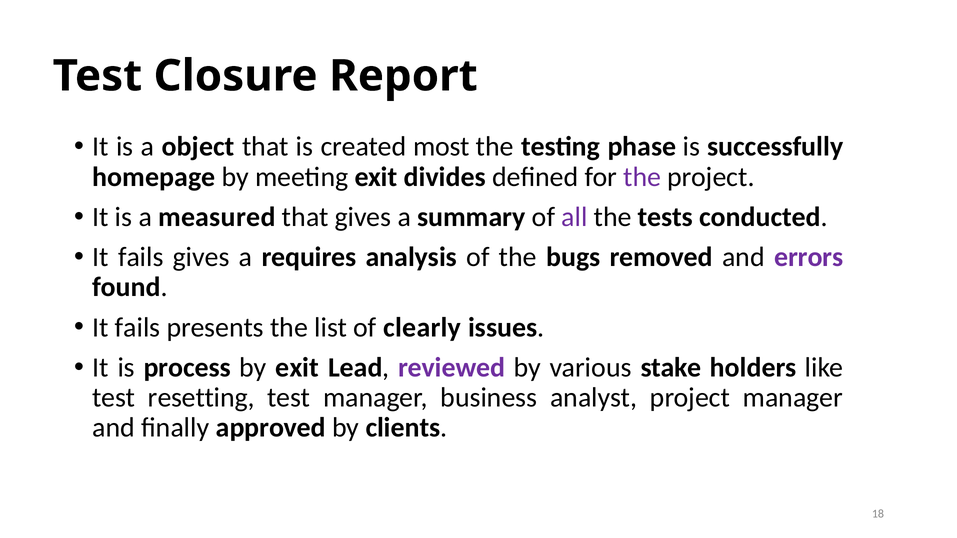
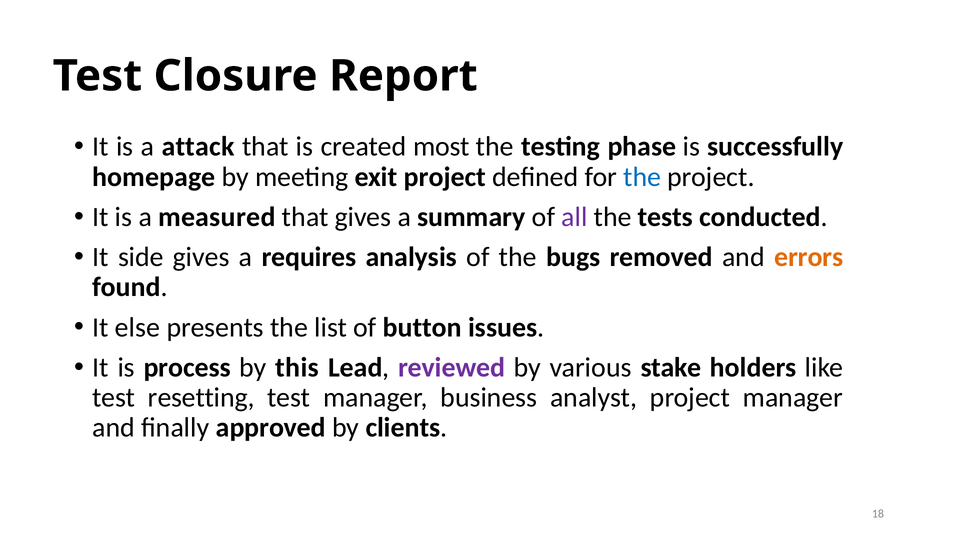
object: object -> attack
exit divides: divides -> project
the at (642, 177) colour: purple -> blue
fails at (141, 257): fails -> side
errors colour: purple -> orange
fails at (138, 328): fails -> else
clearly: clearly -> button
by exit: exit -> this
